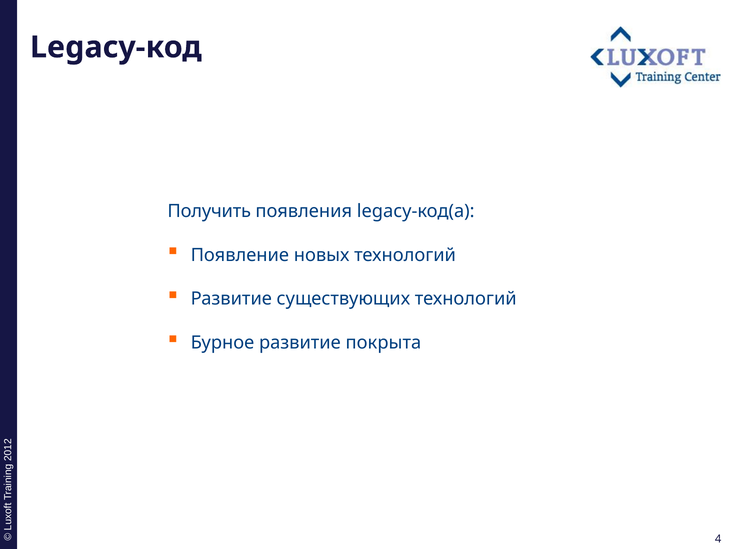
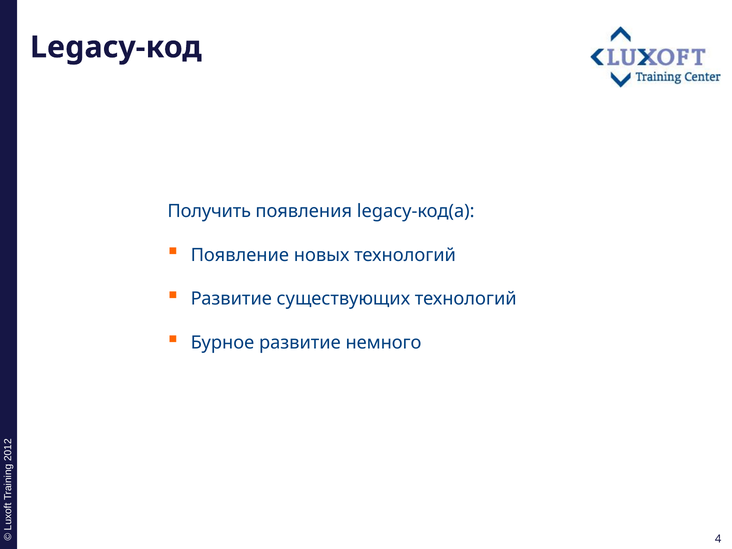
покрыта: покрыта -> немного
